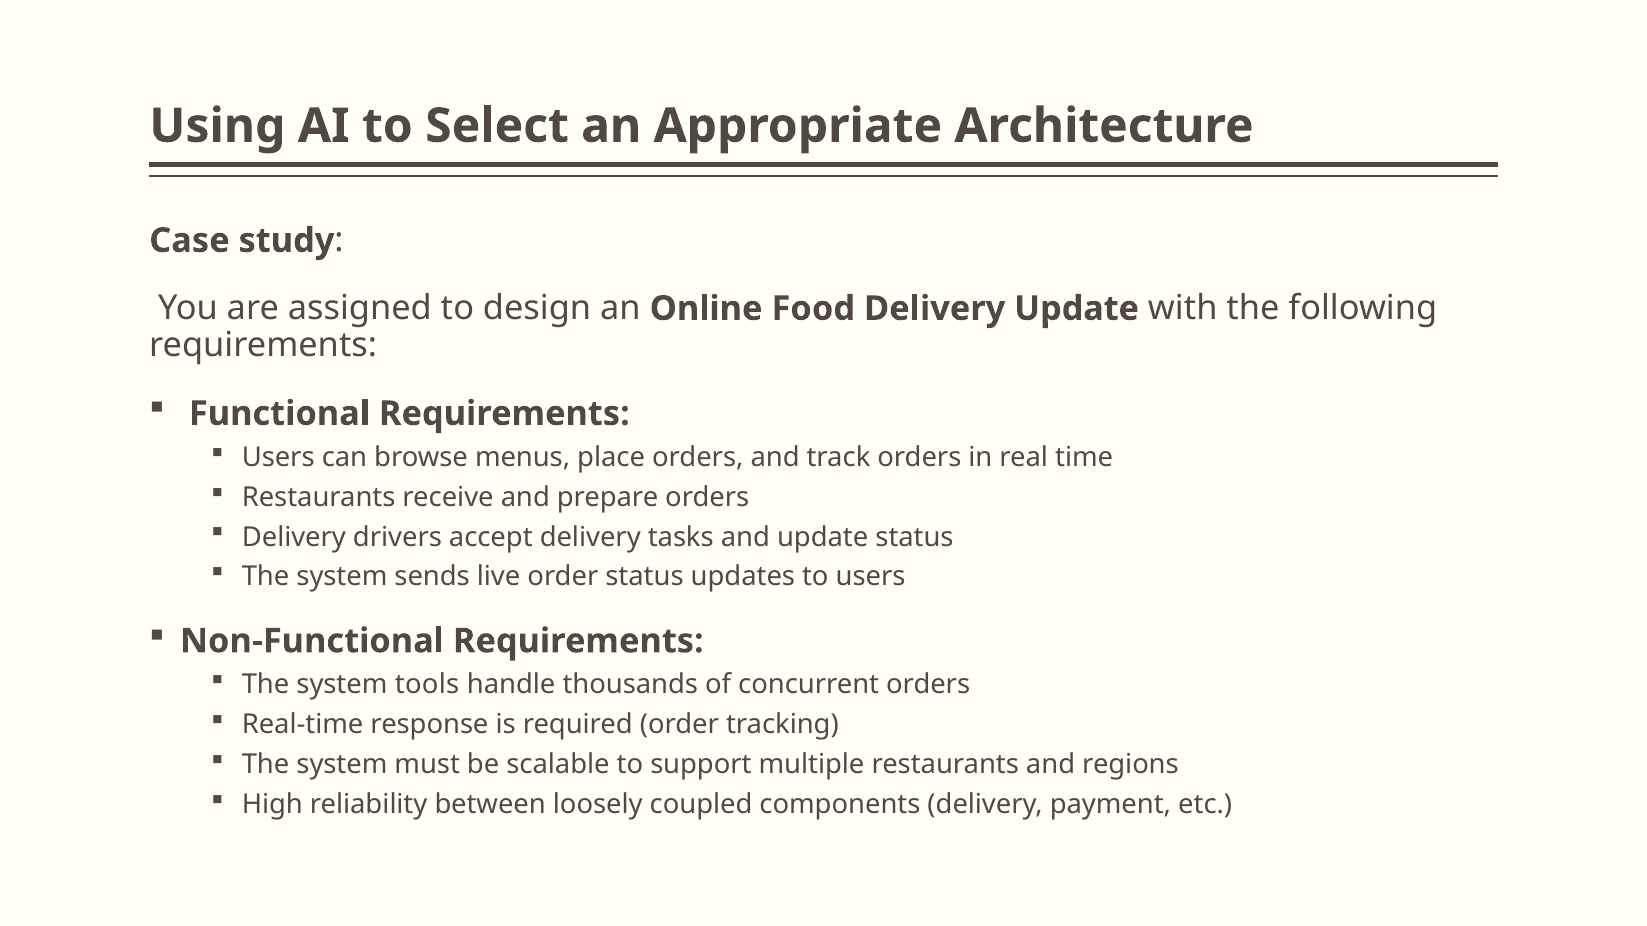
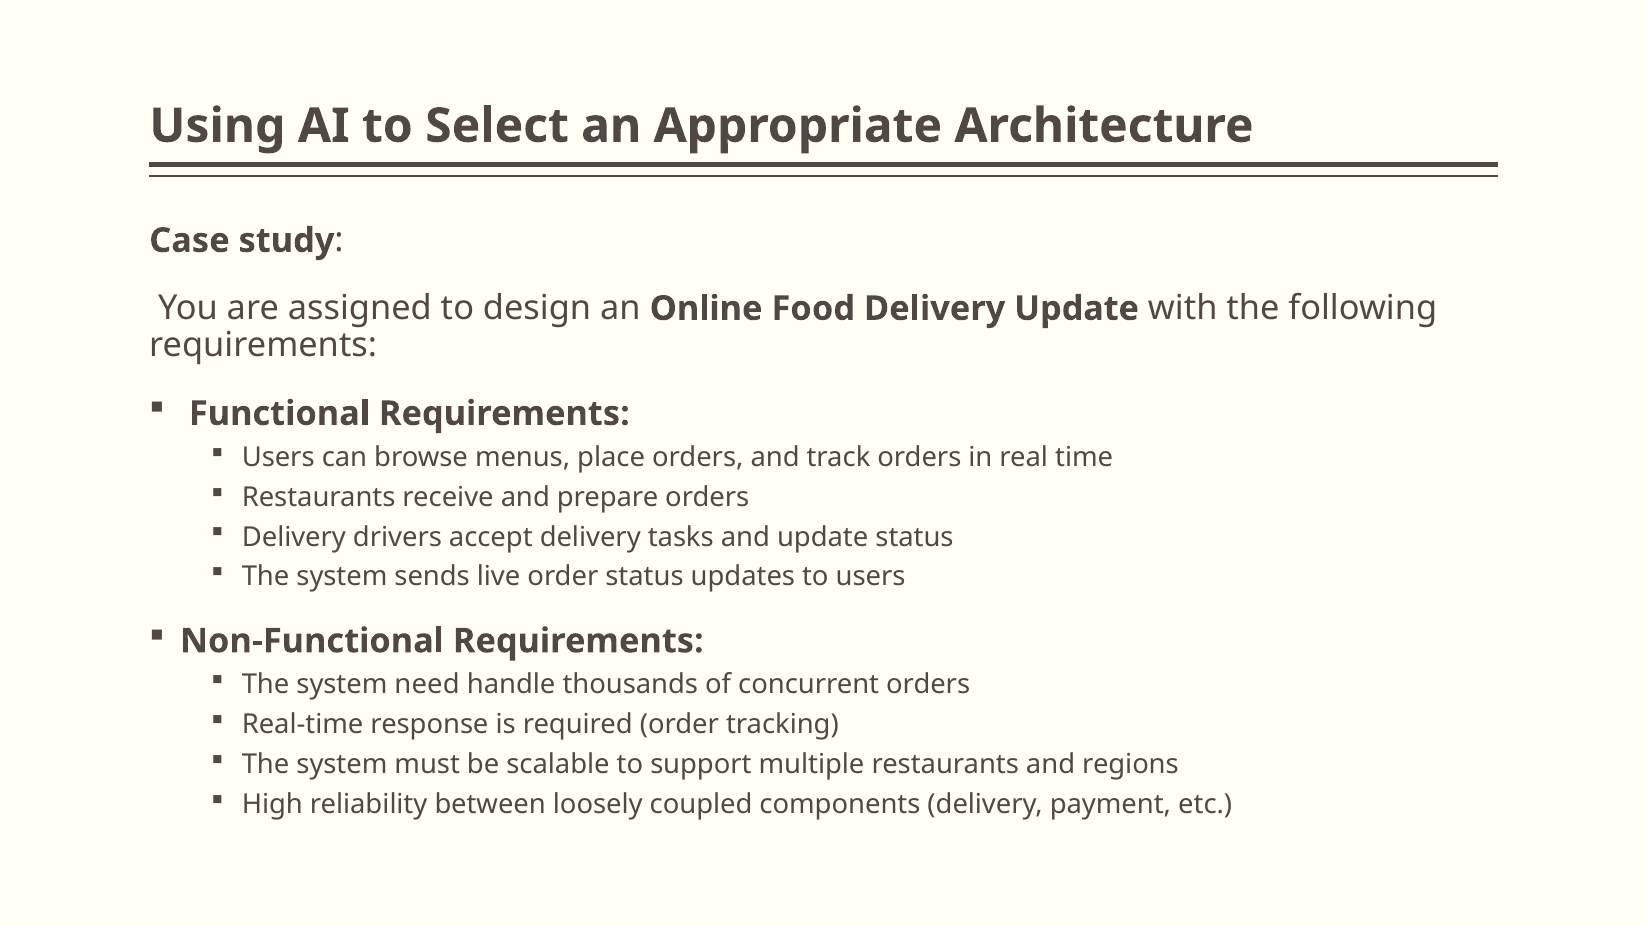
tools: tools -> need
